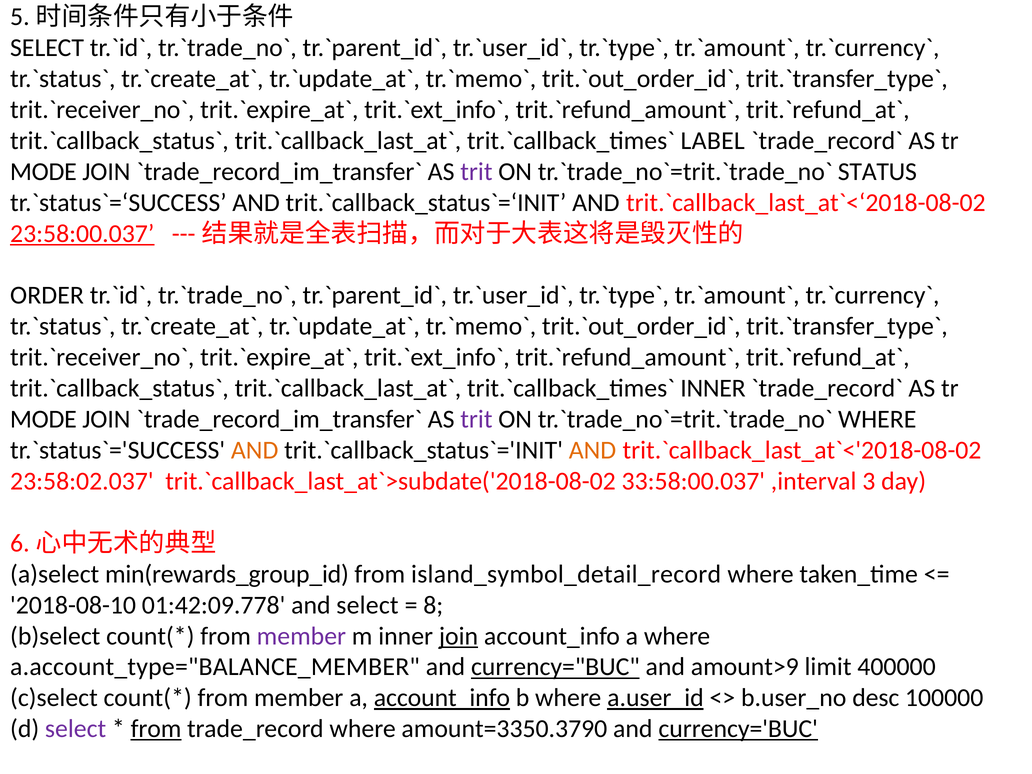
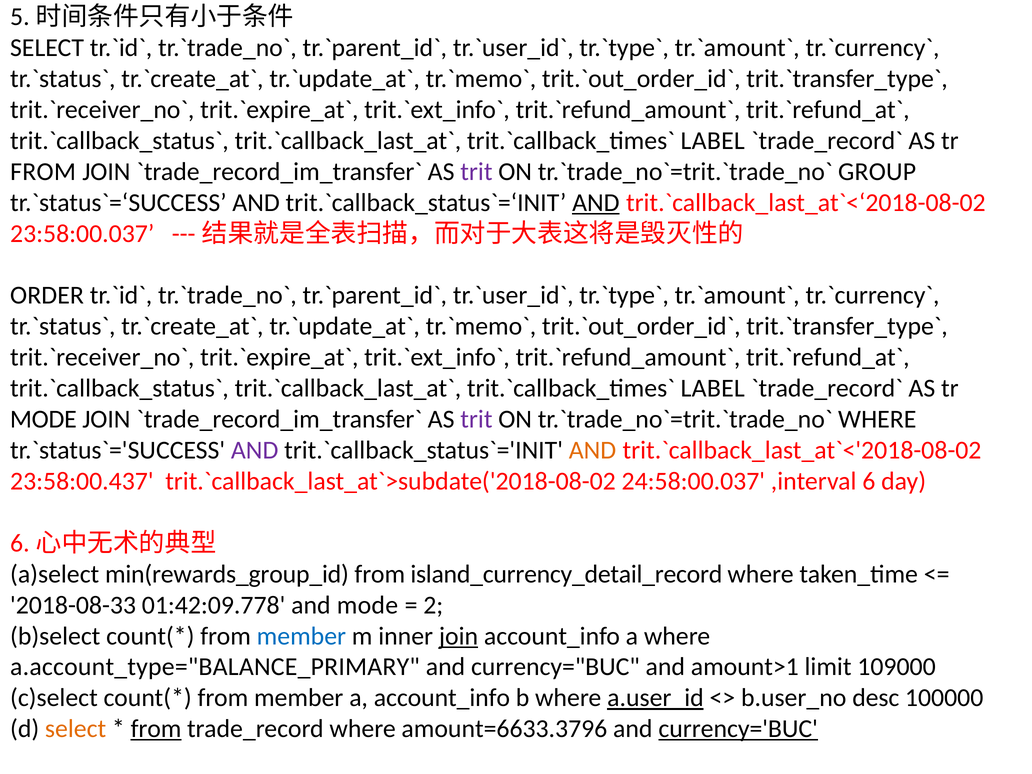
MODE at (43, 172): MODE -> FROM
STATUS: STATUS -> GROUP
AND at (596, 203) underline: none -> present
23:58:00.037 underline: present -> none
INNER at (713, 388): INNER -> LABEL
AND at (255, 450) colour: orange -> purple
23:58:02.037: 23:58:02.037 -> 23:58:00.437
33:58:00.037: 33:58:00.037 -> 24:58:00.037
3: 3 -> 6
island_symbol_detail_record: island_symbol_detail_record -> island_currency_detail_record
2018-08-10: 2018-08-10 -> 2018-08-33
and select: select -> mode
8: 8 -> 2
member at (301, 636) colour: purple -> blue
a.account_type="BALANCE_MEMBER: a.account_type="BALANCE_MEMBER -> a.account_type="BALANCE_PRIMARY
currency="BUC underline: present -> none
amount>9: amount>9 -> amount>1
400000: 400000 -> 109000
account_info at (442, 698) underline: present -> none
select at (76, 729) colour: purple -> orange
amount=3350.3790: amount=3350.3790 -> amount=6633.3796
